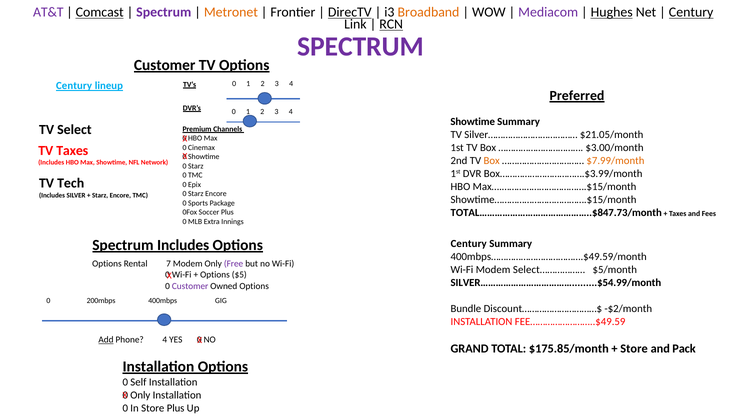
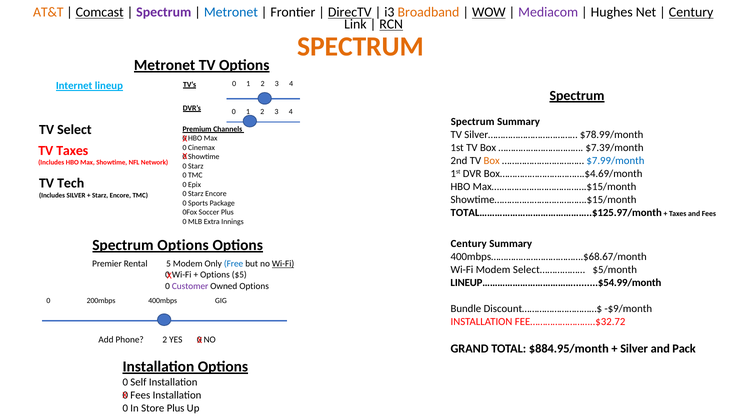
AT&T colour: purple -> orange
Metronet at (231, 12) colour: orange -> blue
WOW underline: none -> present
Hughes underline: present -> none
SPECTRUM at (361, 47) colour: purple -> orange
Customer at (165, 65): Customer -> Metronet
Century at (74, 86): Century -> Internet
Preferred at (577, 96): Preferred -> Spectrum
Showtime at (473, 122): Showtime -> Spectrum
$21.05/month: $21.05/month -> $78.99/month
$3.00/month: $3.00/month -> $7.39/month
$7.99/month colour: orange -> blue
Box…………………………….$3.99/month: Box…………………………….$3.99/month -> Box…………………………….$4.69/month
TOTAL……………………………………..$847.73/month: TOTAL……………………………………..$847.73/month -> TOTAL……………………………………..$125.97/month
Spectrum Includes: Includes -> Options
400mbps……………………………….$49.59/month: 400mbps……………………………….$49.59/month -> 400mbps……………………………….$68.67/month
Options at (107, 264): Options -> Premier
7: 7 -> 5
Free colour: purple -> blue
Wi-Fi at (283, 264) underline: none -> present
SILVER……………………………….........$54.99/month: SILVER……………………………….........$54.99/month -> LINEUP……………………………….........$54.99/month
-$2/month: -$2/month -> -$9/month
FEE……………………..$49.59: FEE……………………..$49.59 -> FEE……………………..$32.72
Add underline: present -> none
Phone 4: 4 -> 2
$175.85/month: $175.85/month -> $884.95/month
Store at (634, 348): Store -> Silver
Only at (140, 395): Only -> Fees
